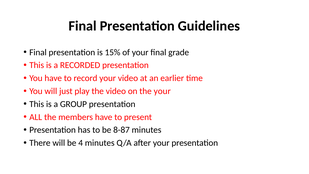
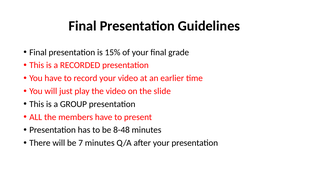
the your: your -> slide
8-87: 8-87 -> 8-48
4: 4 -> 7
